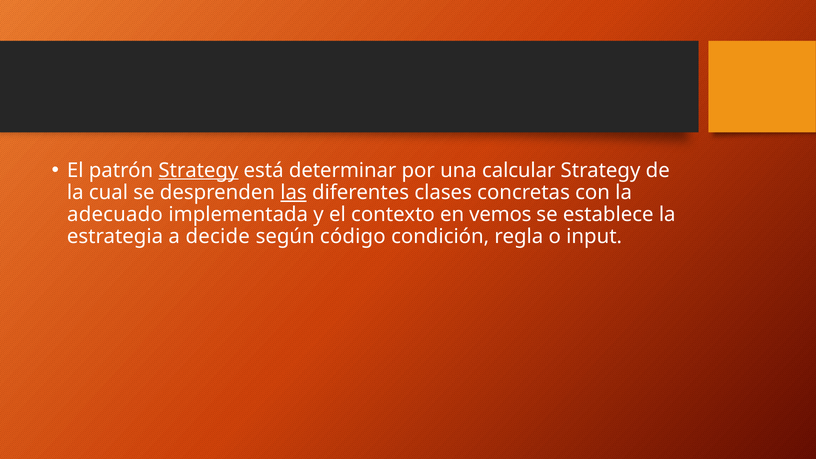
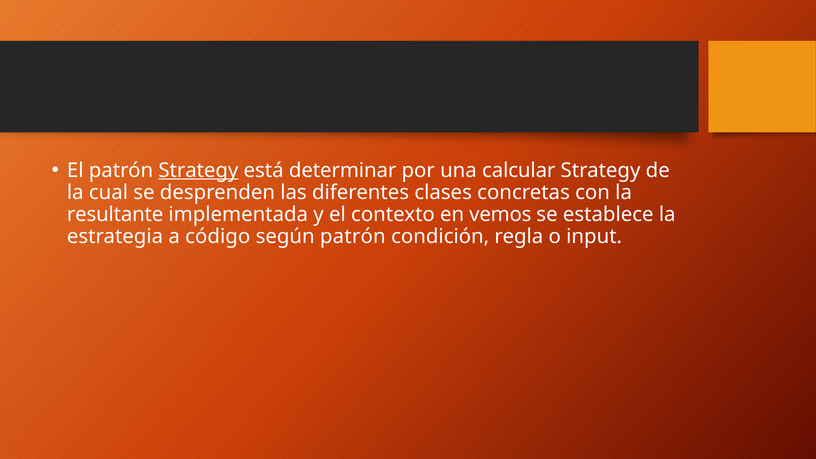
las underline: present -> none
adecuado: adecuado -> resultante
decide: decide -> código
según código: código -> patrón
